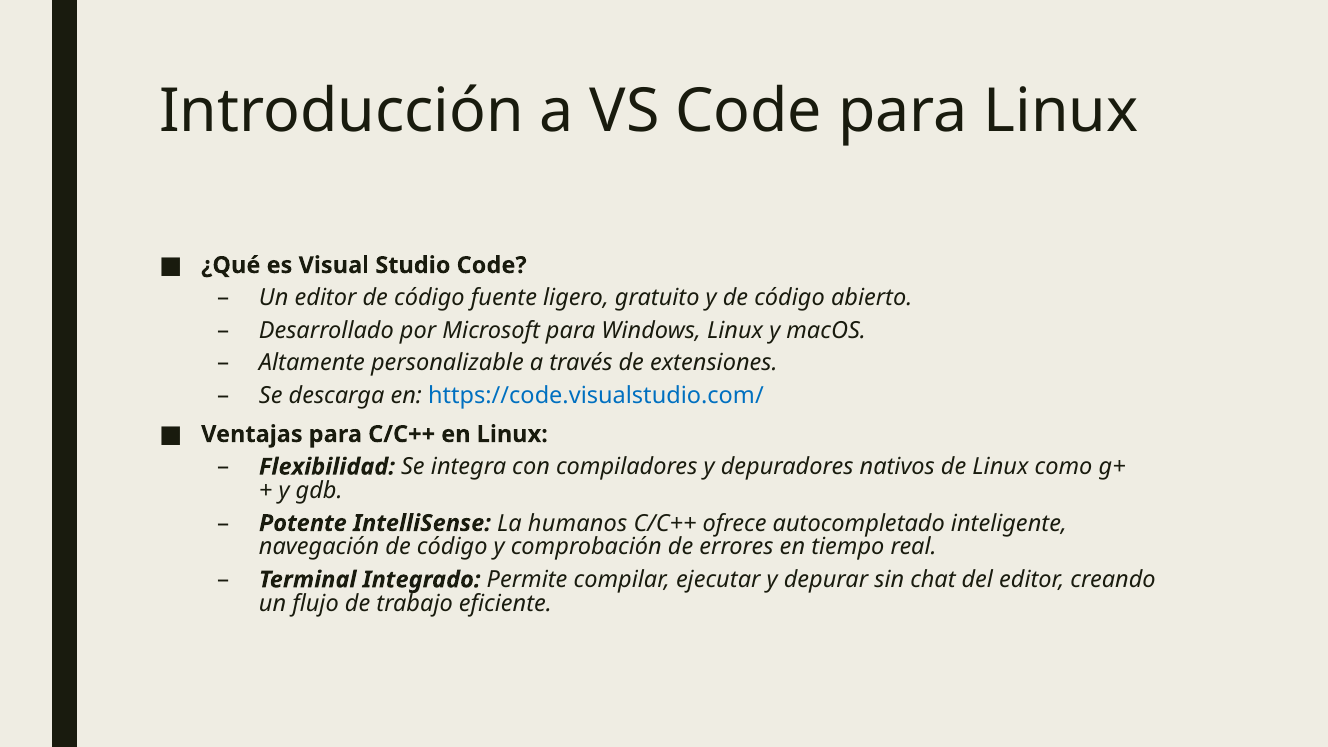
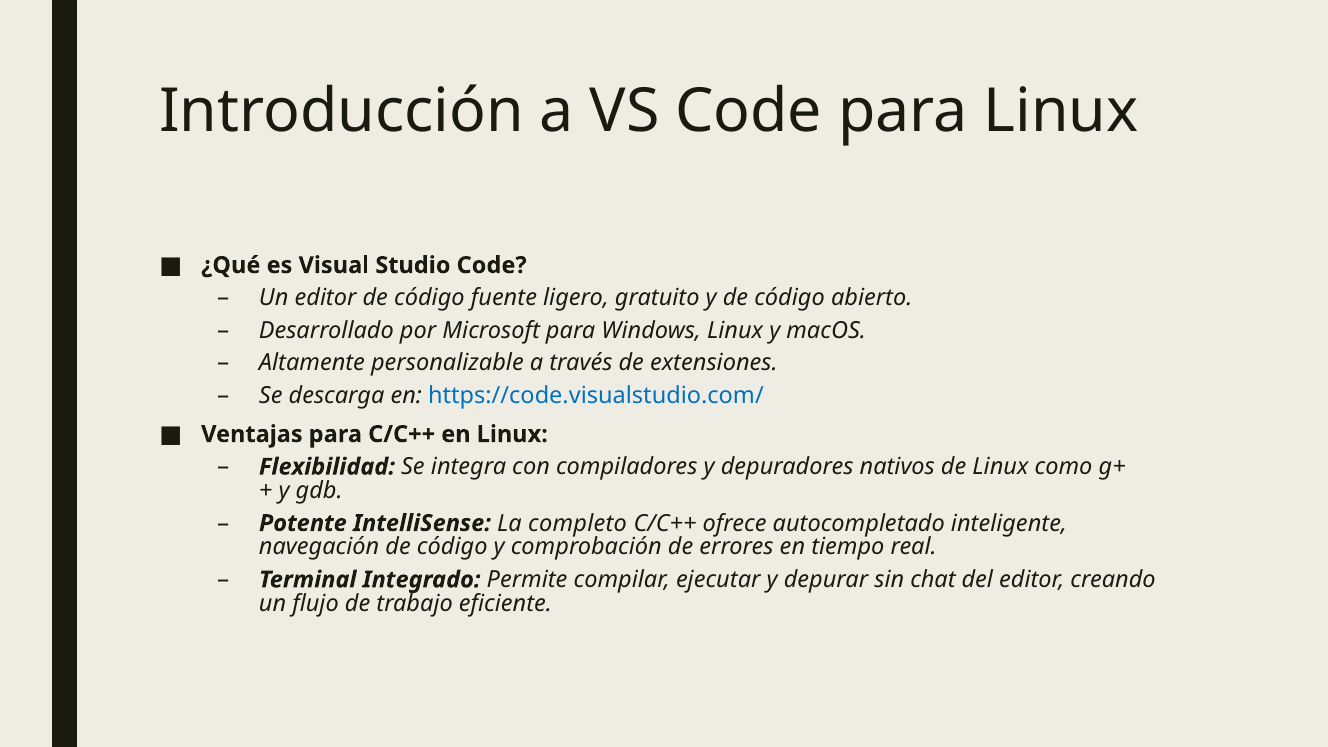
humanos: humanos -> completo
